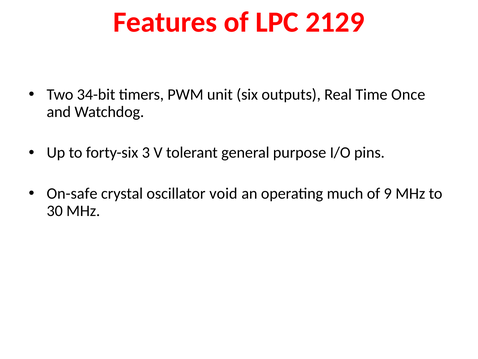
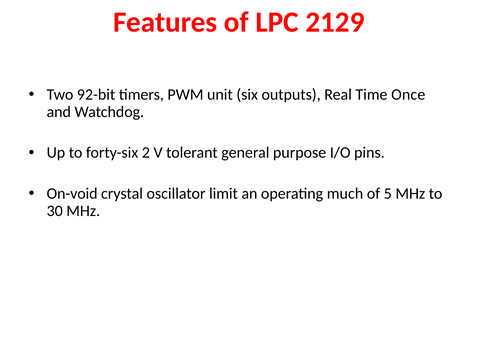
34-bit: 34-bit -> 92-bit
3: 3 -> 2
On-safe: On-safe -> On-void
void: void -> limit
9: 9 -> 5
